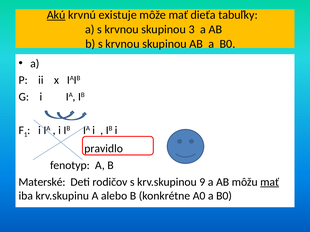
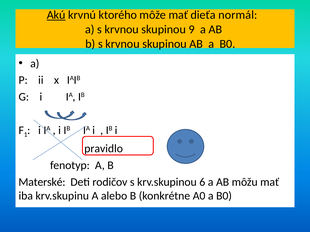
existuje: existuje -> ktorého
tabuľky: tabuľky -> normál
3: 3 -> 9
9: 9 -> 6
mať at (270, 182) underline: present -> none
